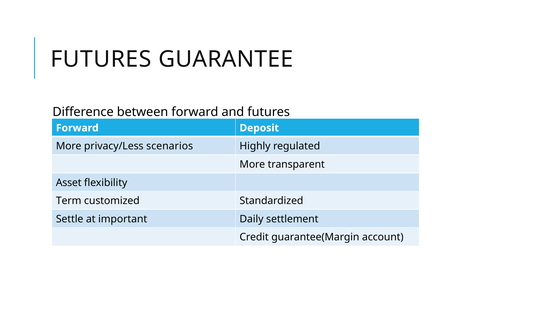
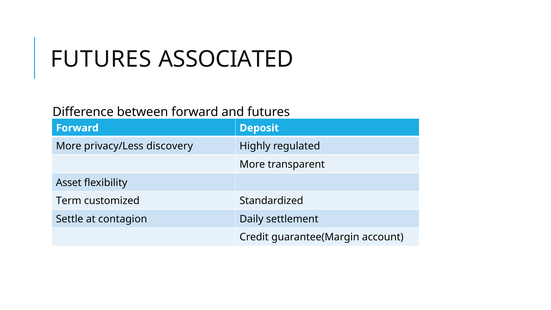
GUARANTEE: GUARANTEE -> ASSOCIATED
scenarios: scenarios -> discovery
important: important -> contagion
